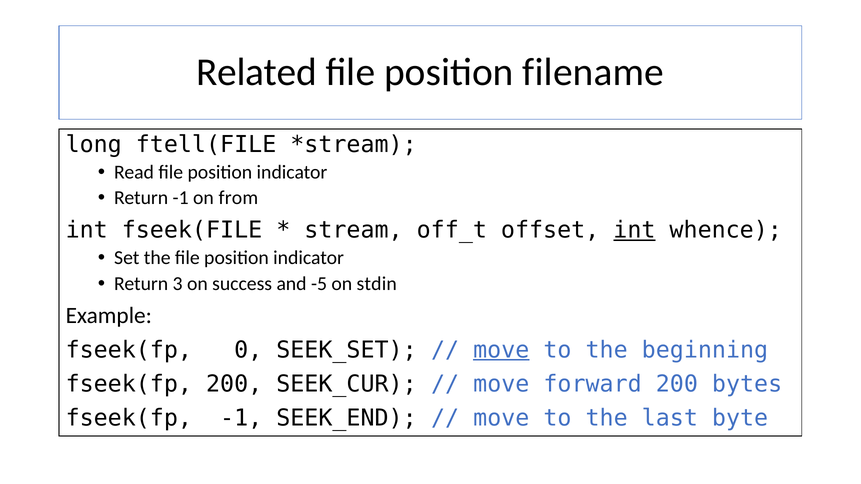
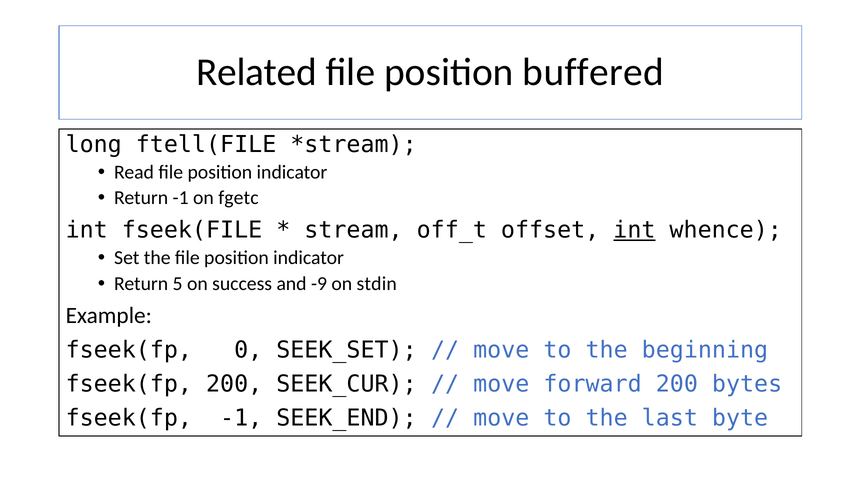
filename: filename -> buffered
from: from -> fgetc
3: 3 -> 5
-5: -5 -> -9
move at (501, 350) underline: present -> none
